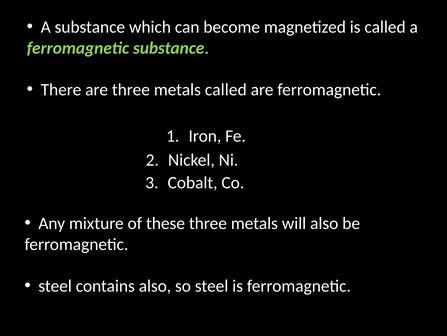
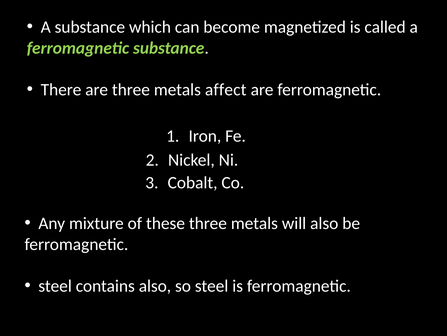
metals called: called -> affect
